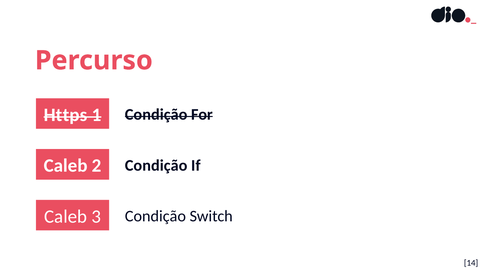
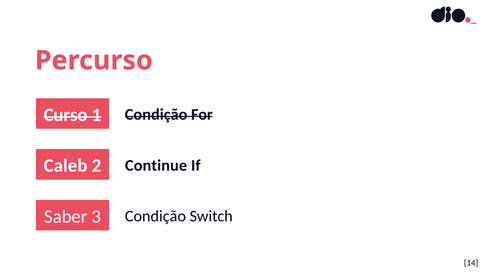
Https: Https -> Curso
2 Condição: Condição -> Continue
Caleb at (66, 216): Caleb -> Saber
